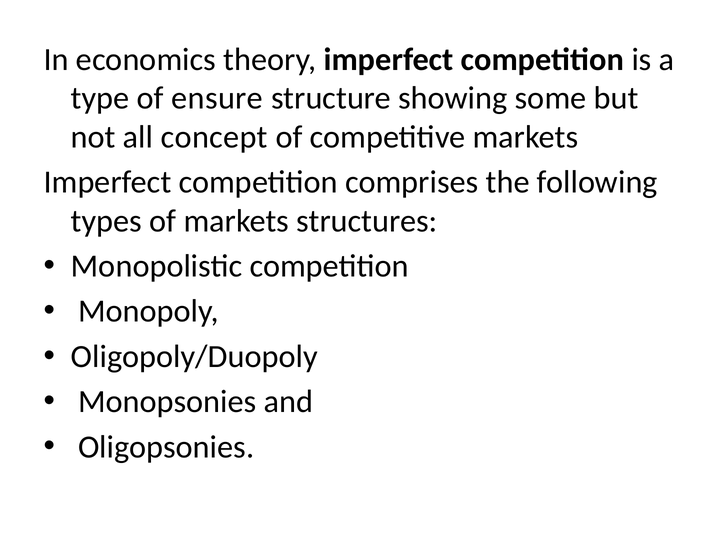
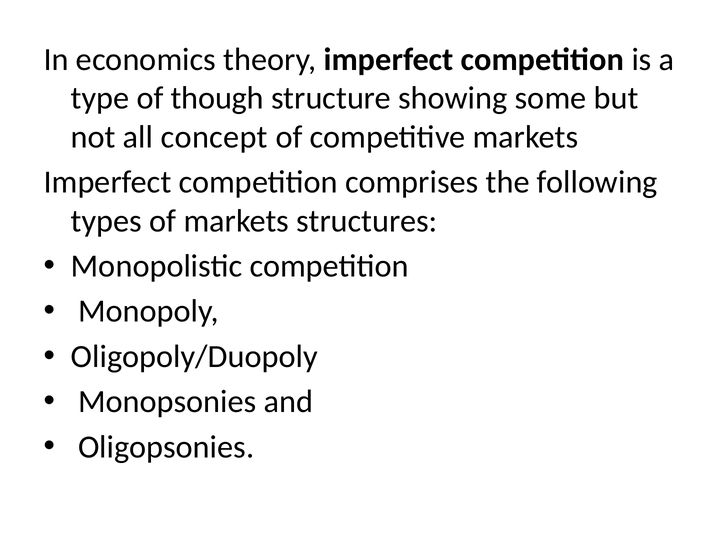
ensure: ensure -> though
